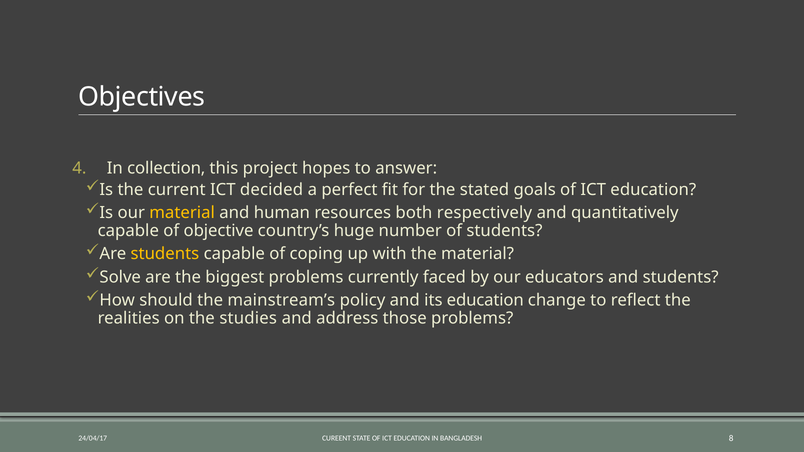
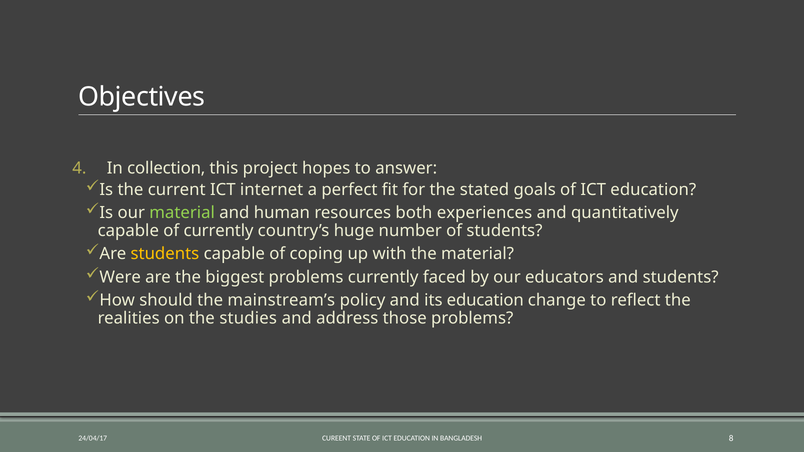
decided: decided -> internet
material at (182, 213) colour: yellow -> light green
respectively: respectively -> experiences
of objective: objective -> currently
Solve: Solve -> Were
